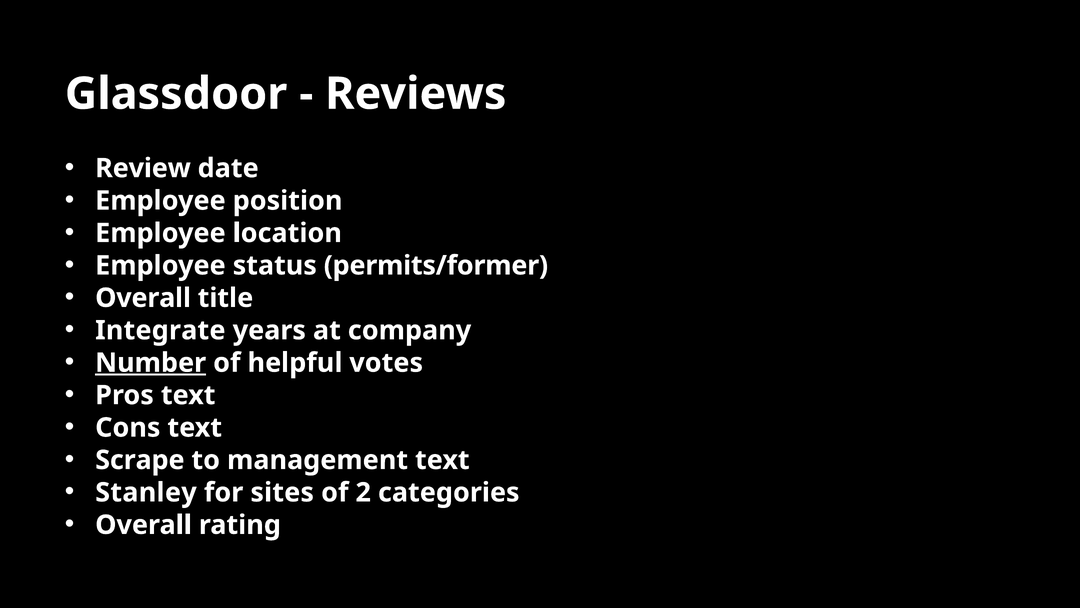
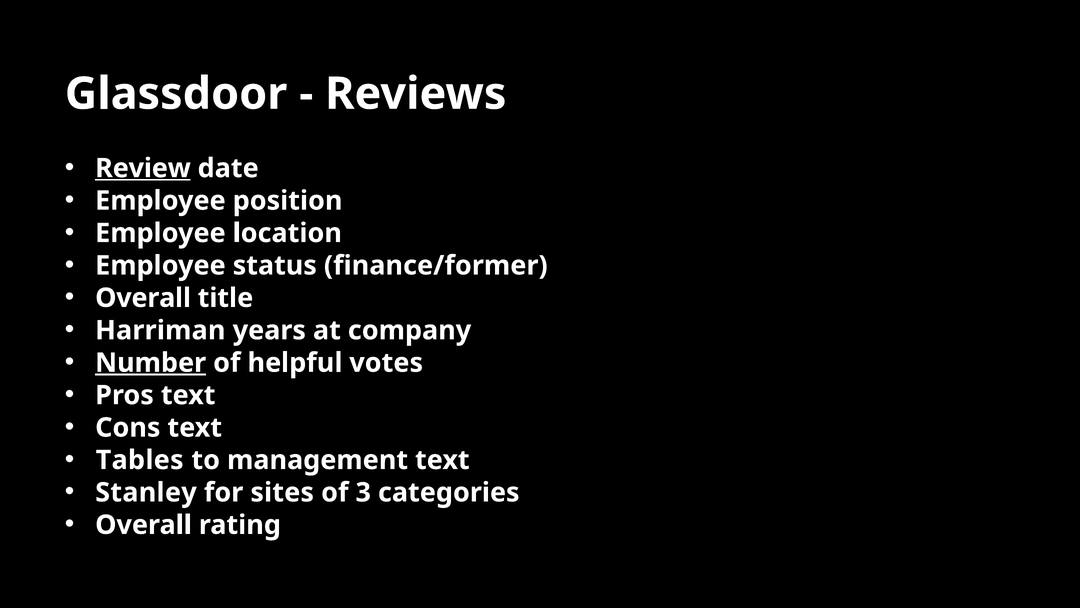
Review underline: none -> present
permits/former: permits/former -> finance/former
Integrate: Integrate -> Harriman
Scrape: Scrape -> Tables
2: 2 -> 3
